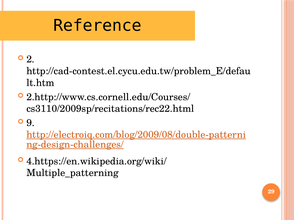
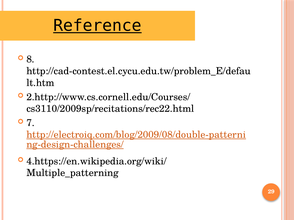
Reference underline: none -> present
2: 2 -> 8
9: 9 -> 7
